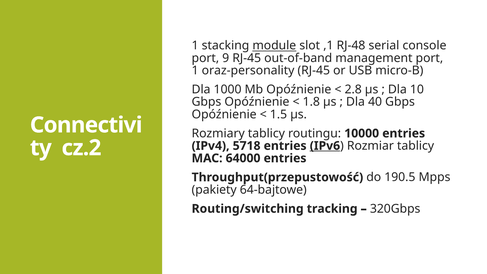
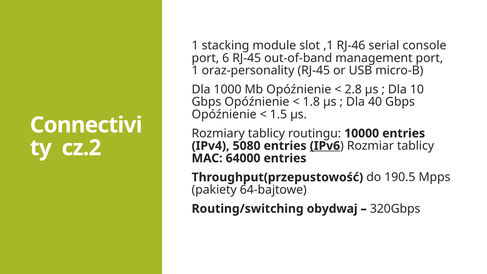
module underline: present -> none
RJ-48: RJ-48 -> RJ-46
9: 9 -> 6
5718: 5718 -> 5080
tracking: tracking -> obydwaj
